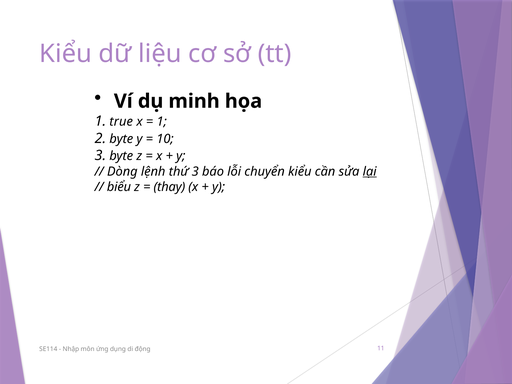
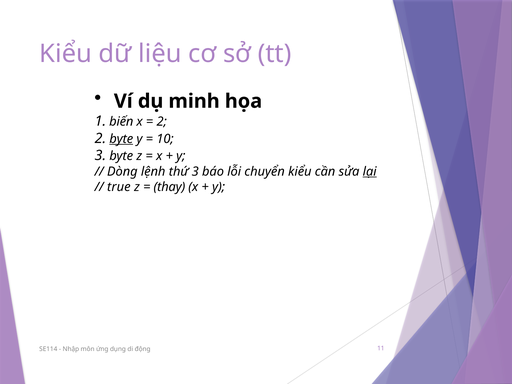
true: true -> biến
1 at (162, 122): 1 -> 2
byte at (121, 139) underline: none -> present
biểu: biểu -> true
